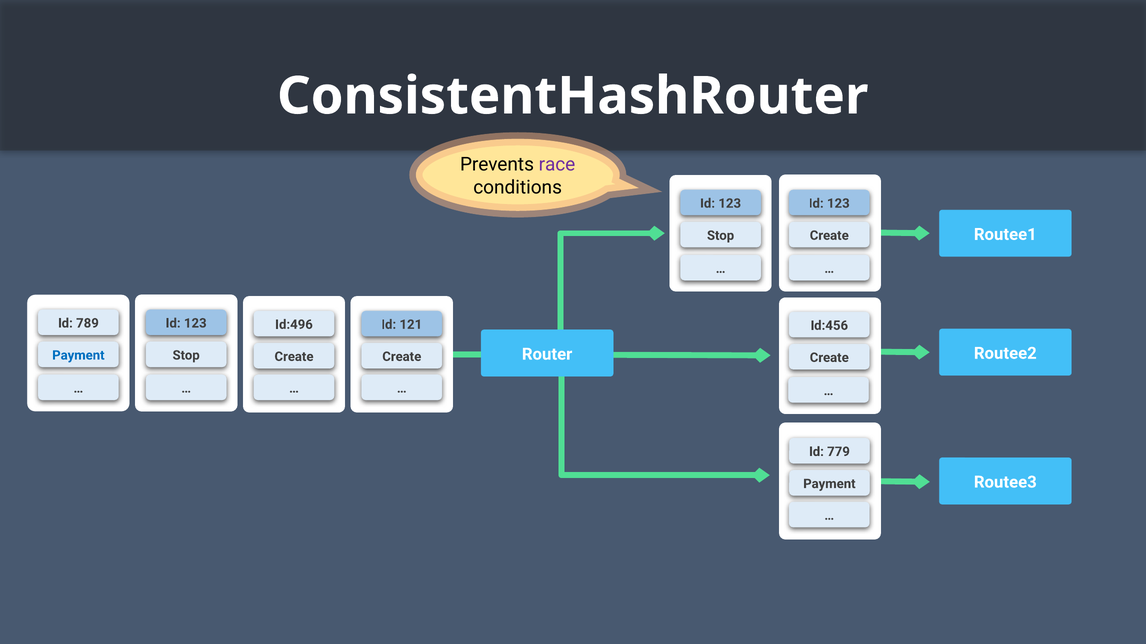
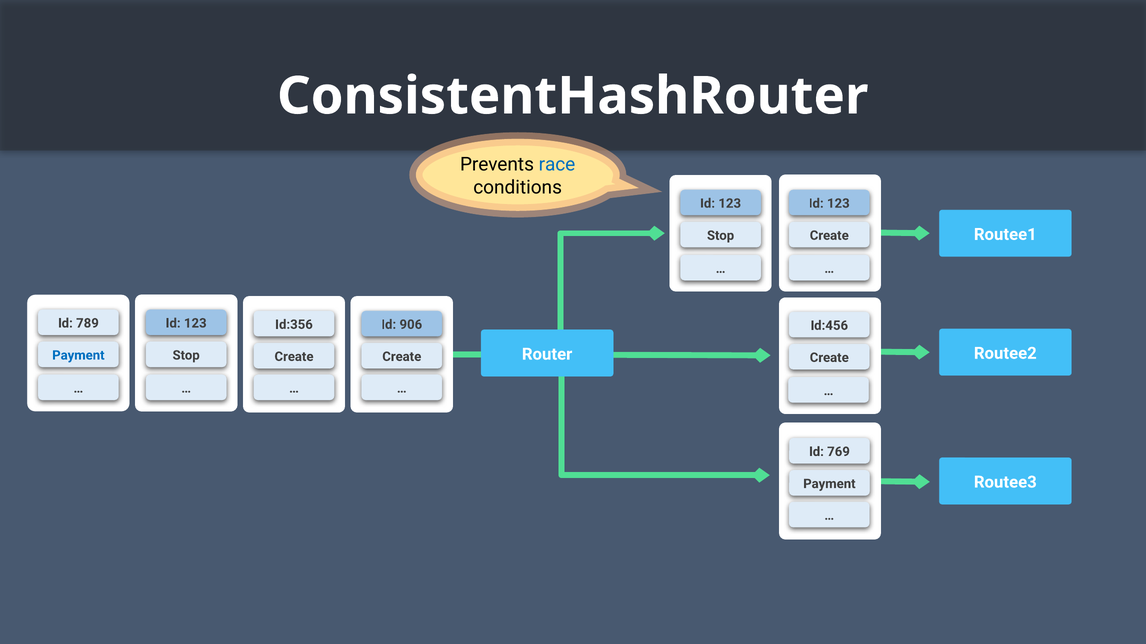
race colour: purple -> blue
Id:496: Id:496 -> Id:356
121: 121 -> 906
779: 779 -> 769
